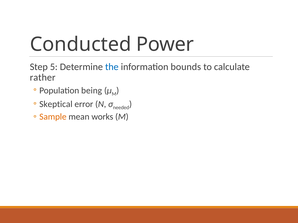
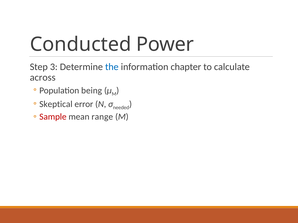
5: 5 -> 3
bounds: bounds -> chapter
rather: rather -> across
Sample colour: orange -> red
works: works -> range
